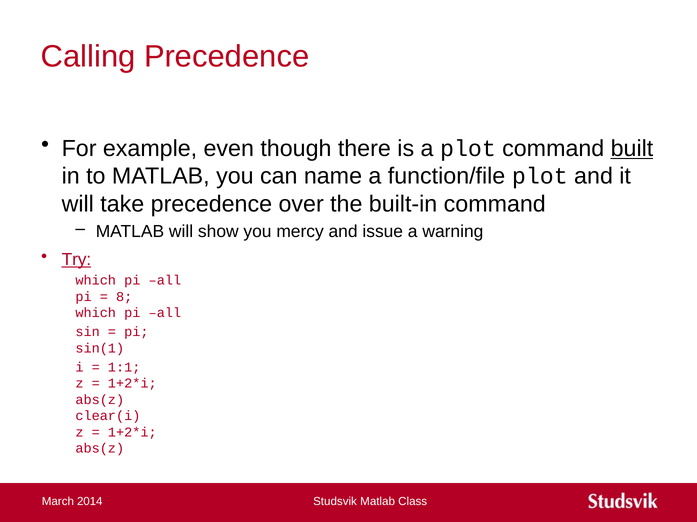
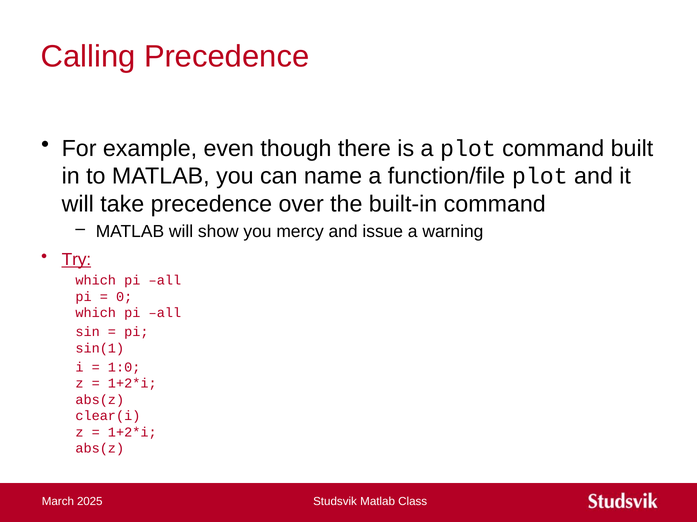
built underline: present -> none
8: 8 -> 0
1:1: 1:1 -> 1:0
2014: 2014 -> 2025
